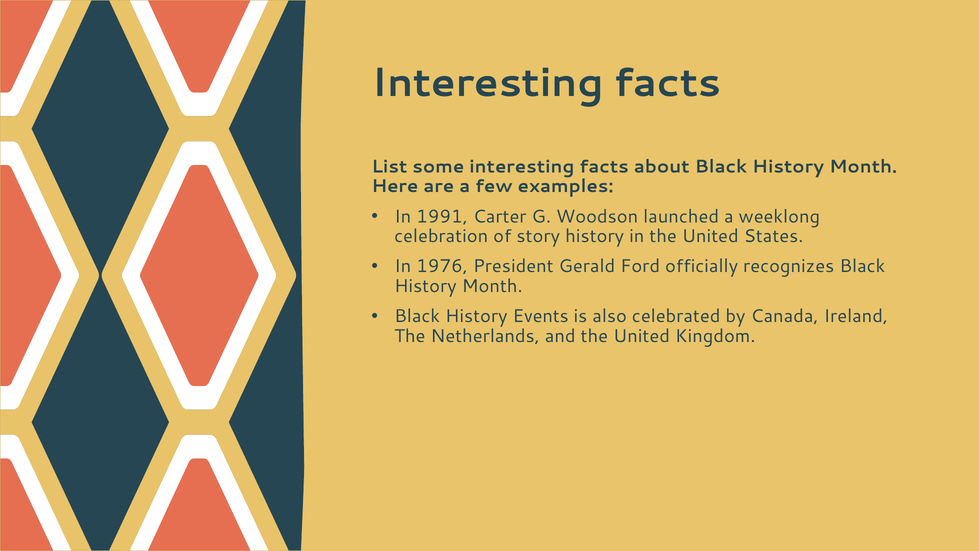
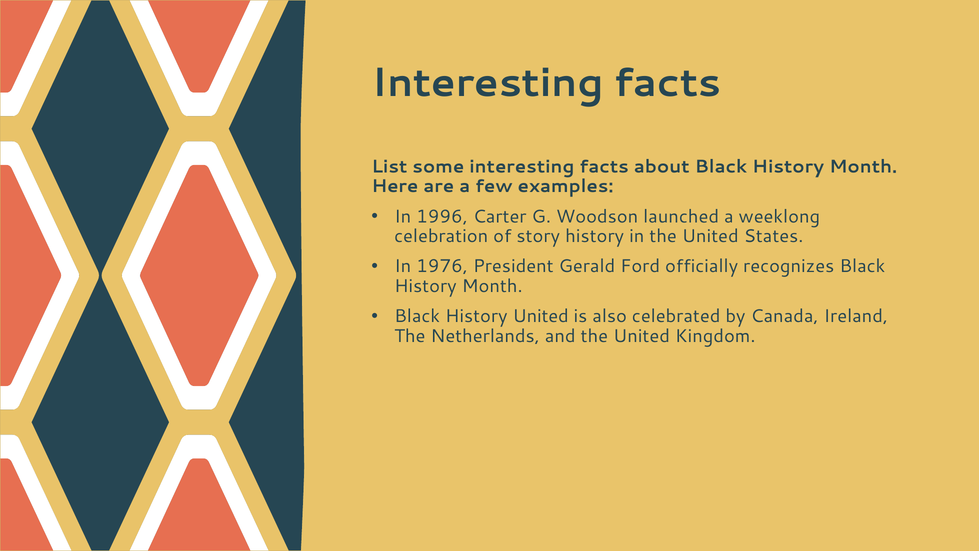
1991: 1991 -> 1996
History Events: Events -> United
